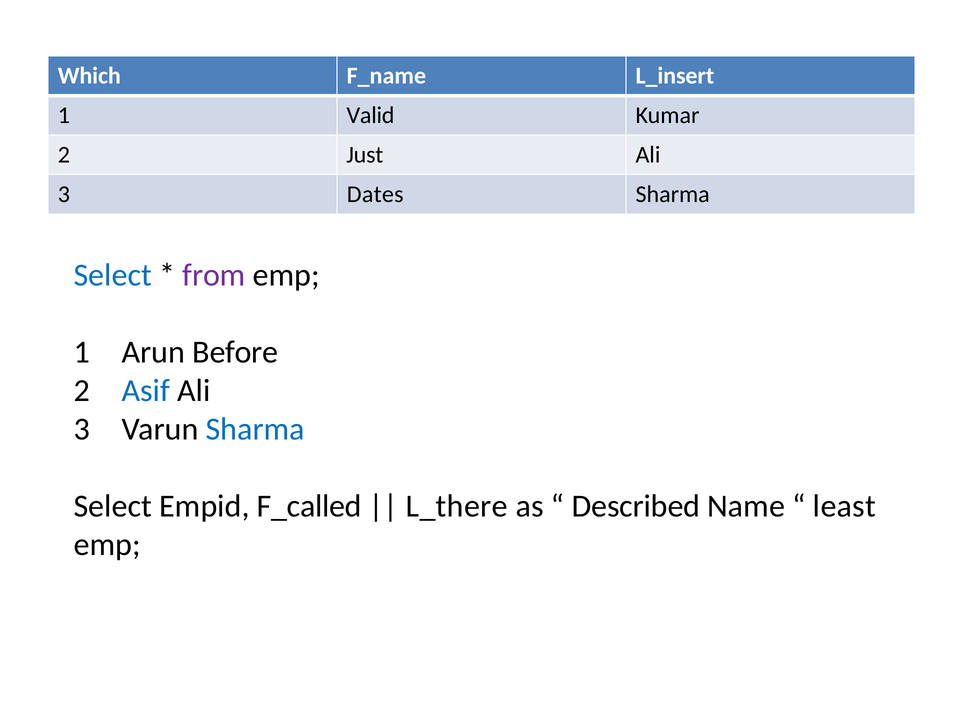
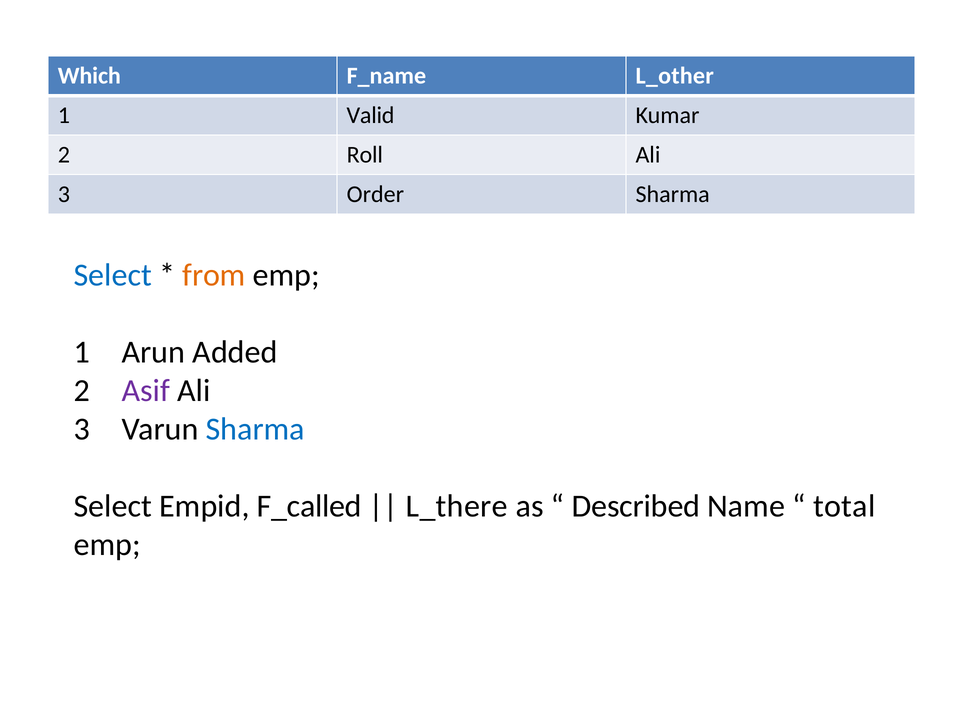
L_insert: L_insert -> L_other
Just: Just -> Roll
Dates: Dates -> Order
from colour: purple -> orange
Before: Before -> Added
Asif colour: blue -> purple
least: least -> total
